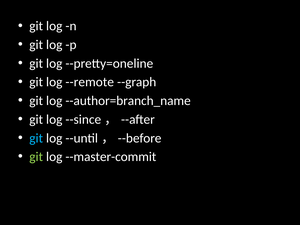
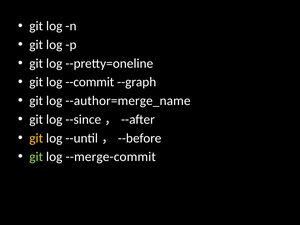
--remote: --remote -> --commit
--author=branch_name: --author=branch_name -> --author=merge_name
git at (36, 138) colour: light blue -> yellow
--master-commit: --master-commit -> --merge-commit
